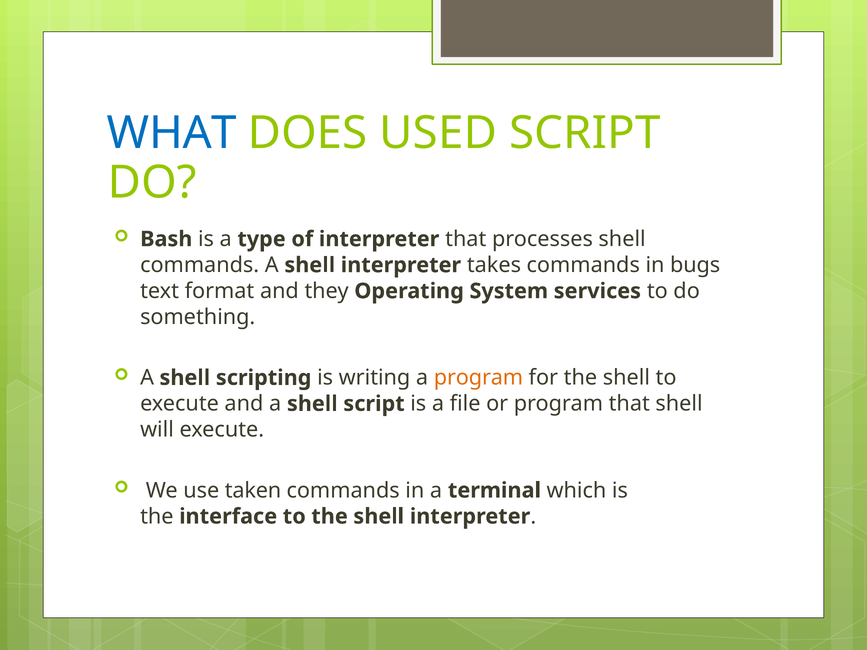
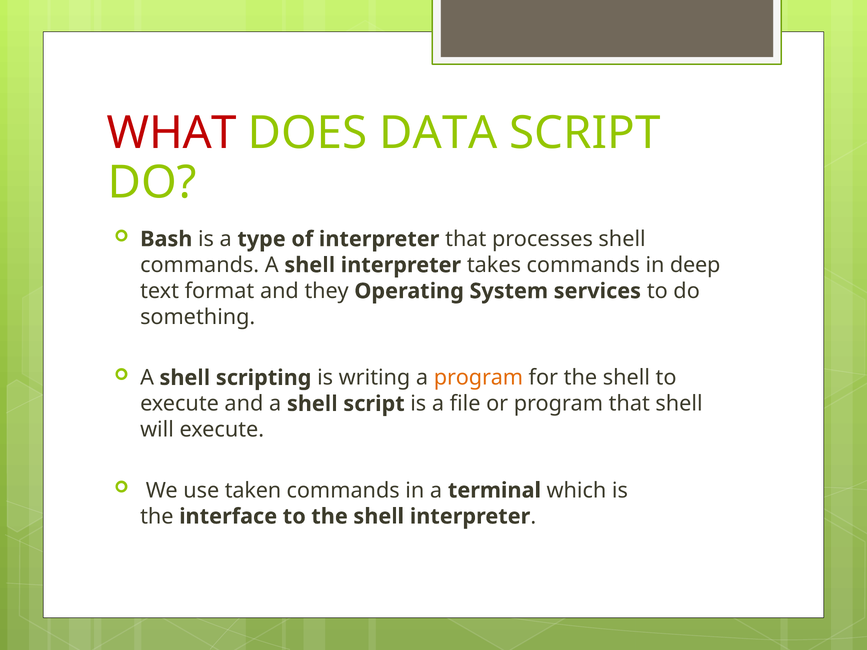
WHAT colour: blue -> red
USED: USED -> DATA
bugs: bugs -> deep
